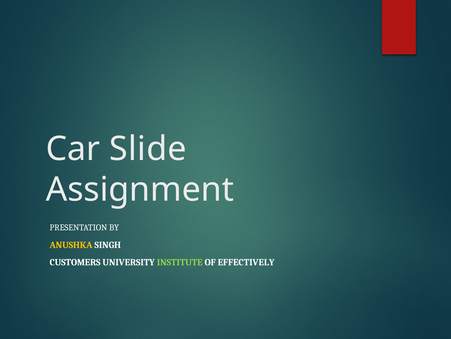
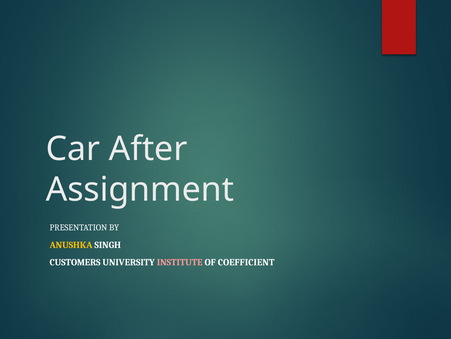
Slide: Slide -> After
INSTITUTE colour: light green -> pink
EFFECTIVELY: EFFECTIVELY -> COEFFICIENT
